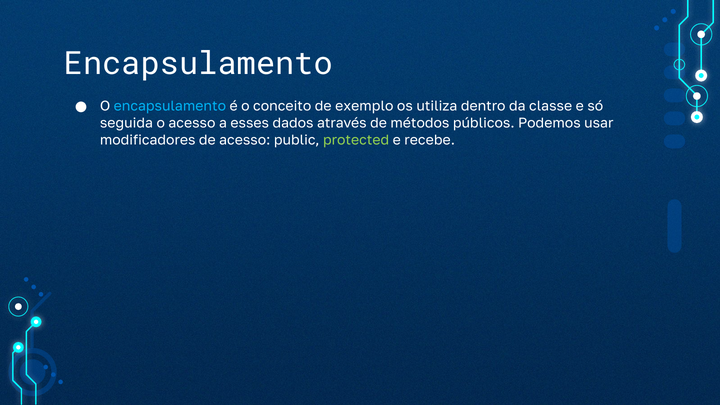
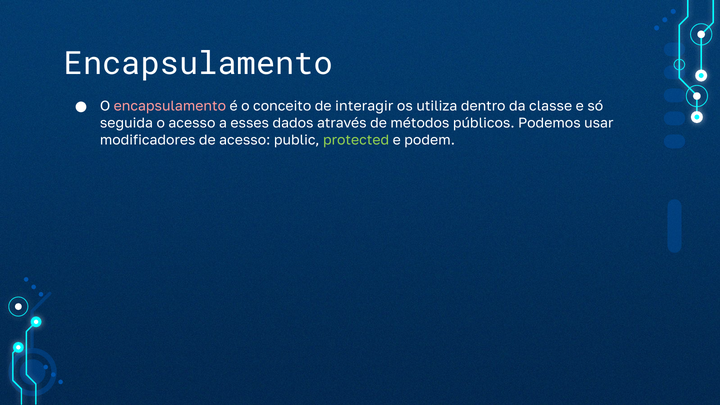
encapsulamento at (170, 106) colour: light blue -> pink
exemplo: exemplo -> interagir
recebe: recebe -> podem
